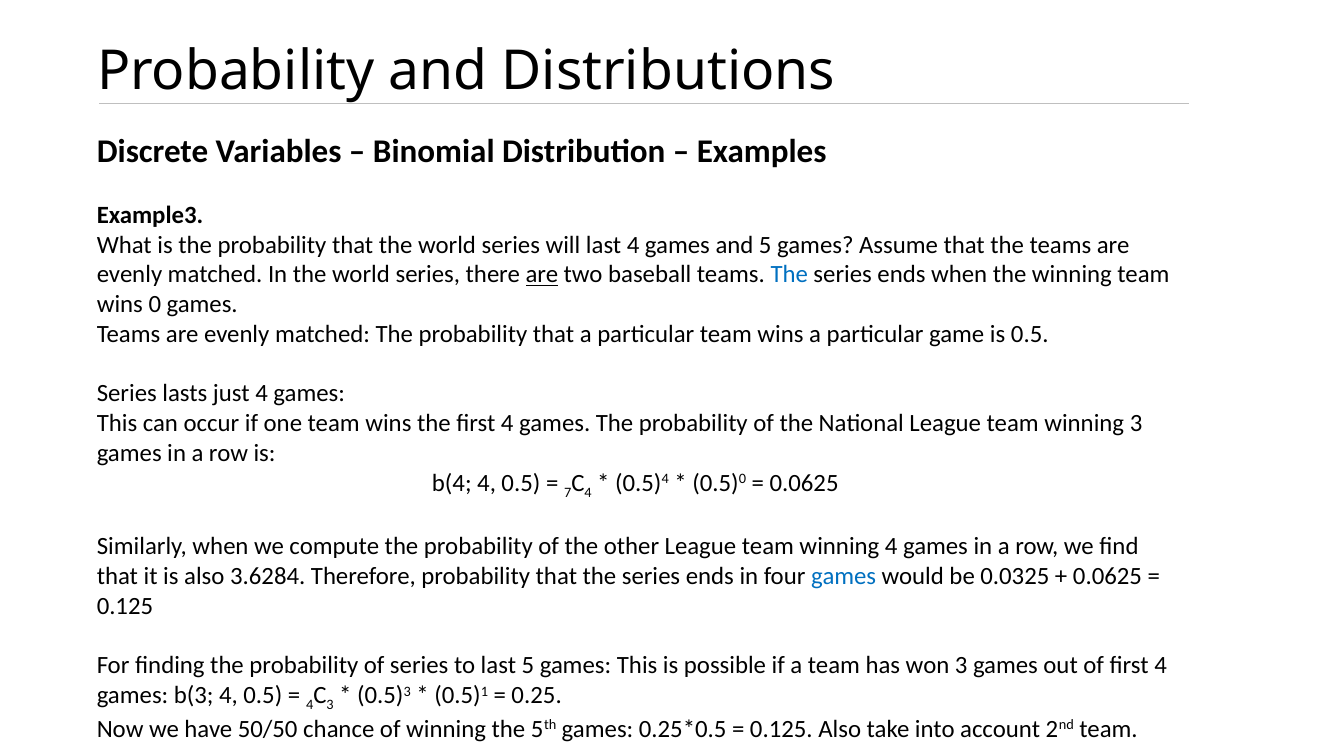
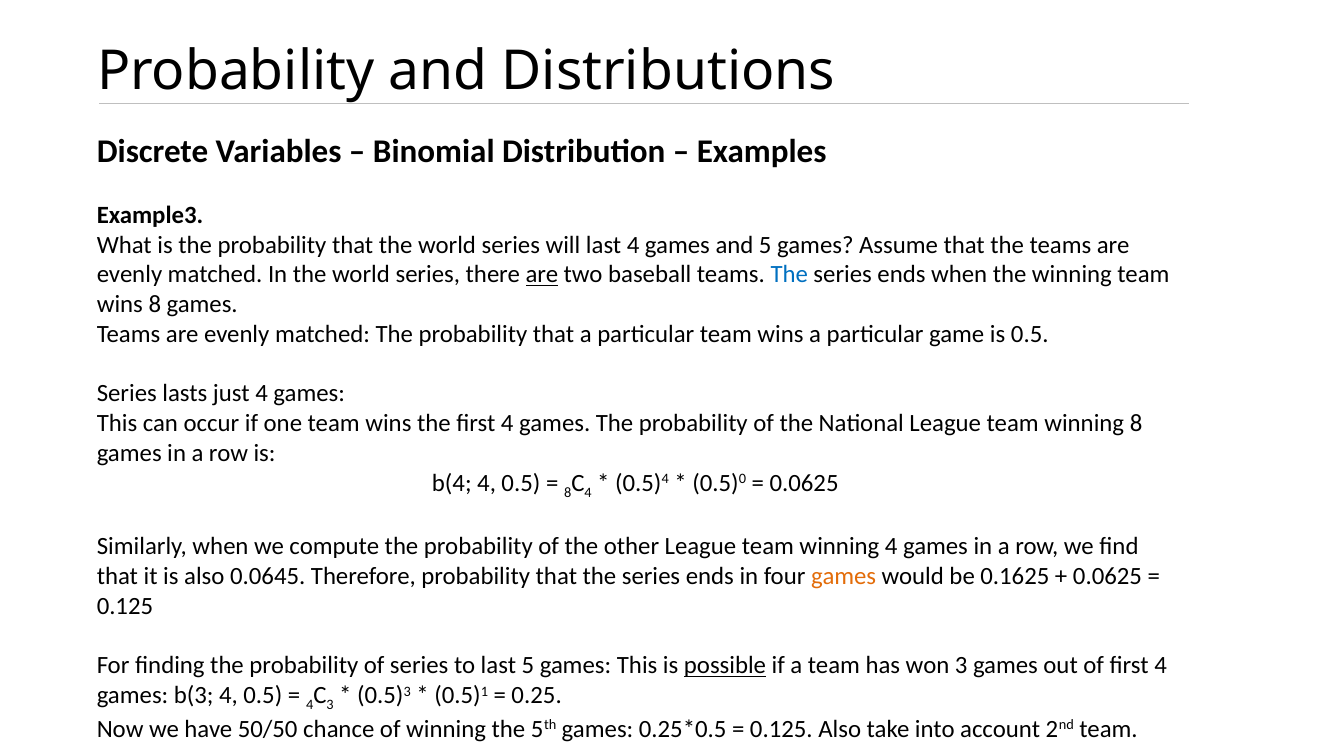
wins 0: 0 -> 8
winning 3: 3 -> 8
7 at (568, 493): 7 -> 8
3.6284: 3.6284 -> 0.0645
games at (844, 576) colour: blue -> orange
0.0325: 0.0325 -> 0.1625
possible underline: none -> present
